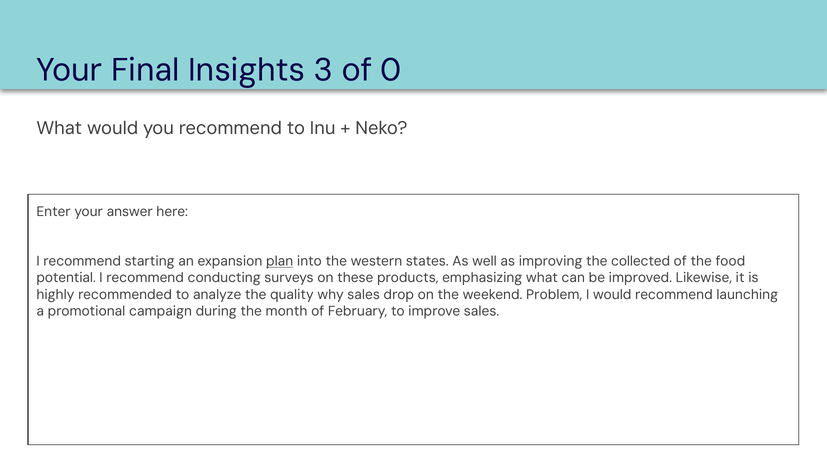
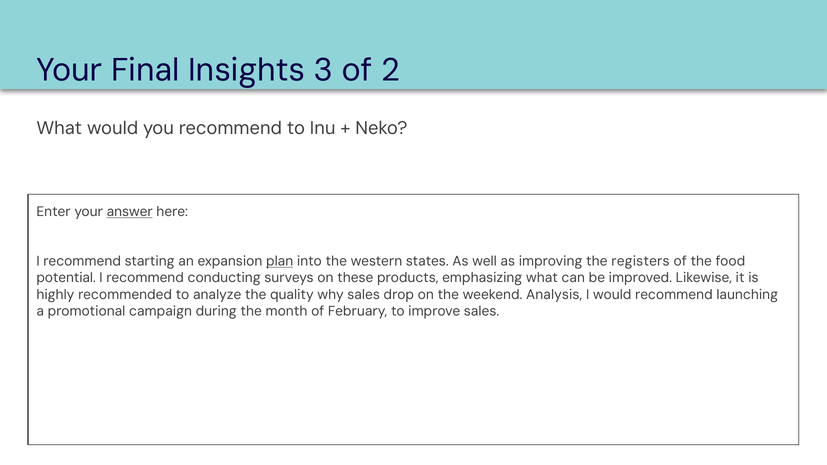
0: 0 -> 2
answer underline: none -> present
collected: collected -> registers
Problem: Problem -> Analysis
